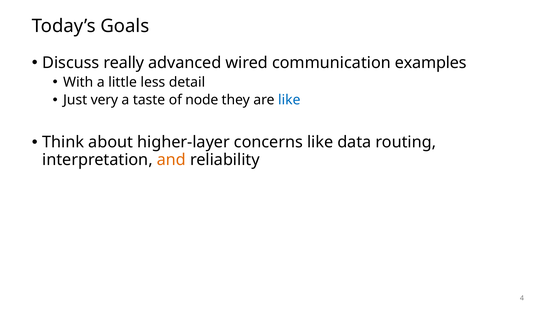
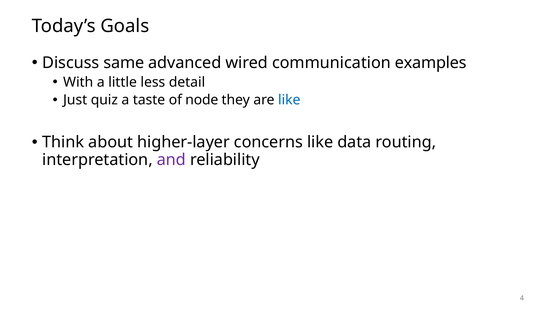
really: really -> same
very: very -> quiz
and colour: orange -> purple
